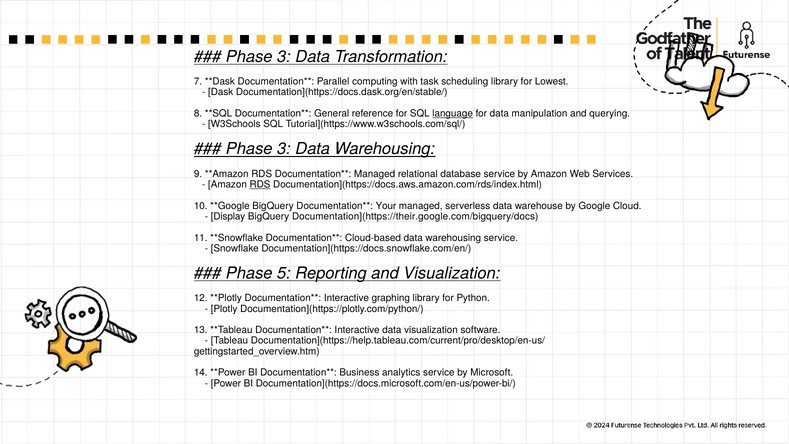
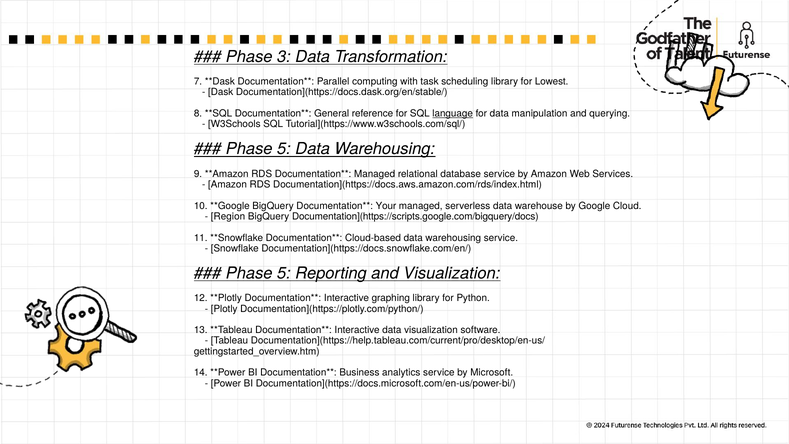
3 at (284, 149): 3 -> 5
RDS at (260, 184) underline: present -> none
Display: Display -> Region
Documentation](https://their.google.com/bigquery/docs: Documentation](https://their.google.com/bigquery/docs -> Documentation](https://scripts.google.com/bigquery/docs
